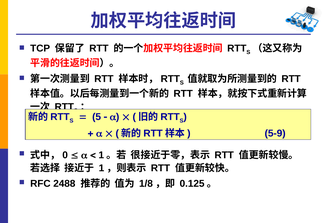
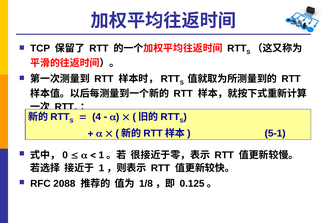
5: 5 -> 4
5-9: 5-9 -> 5-1
2488: 2488 -> 2088
